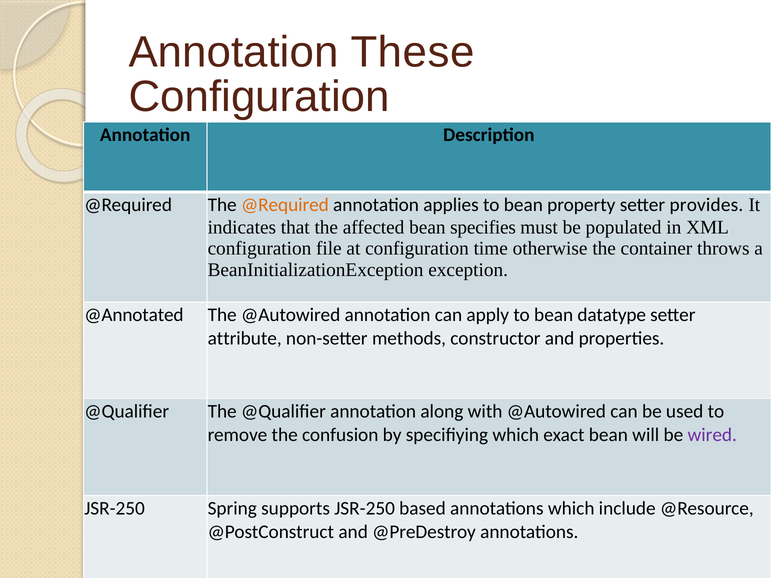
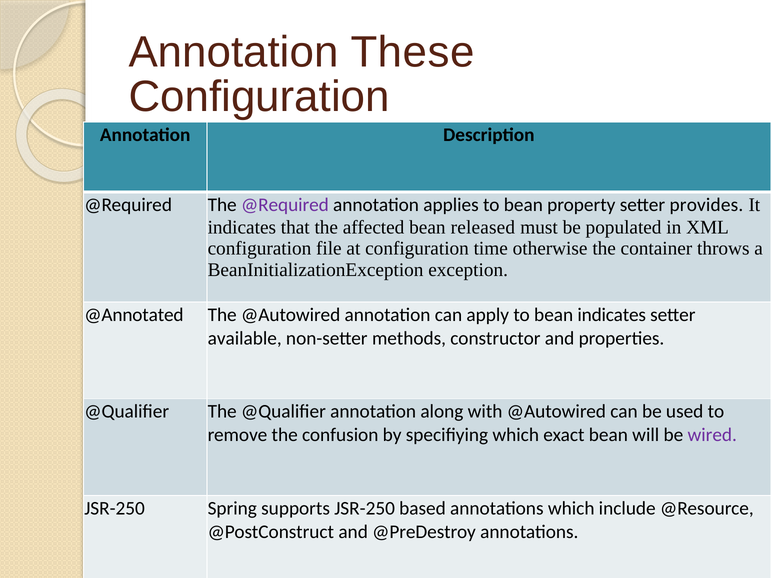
@Required at (285, 205) colour: orange -> purple
specifies: specifies -> released
bean datatype: datatype -> indicates
attribute: attribute -> available
